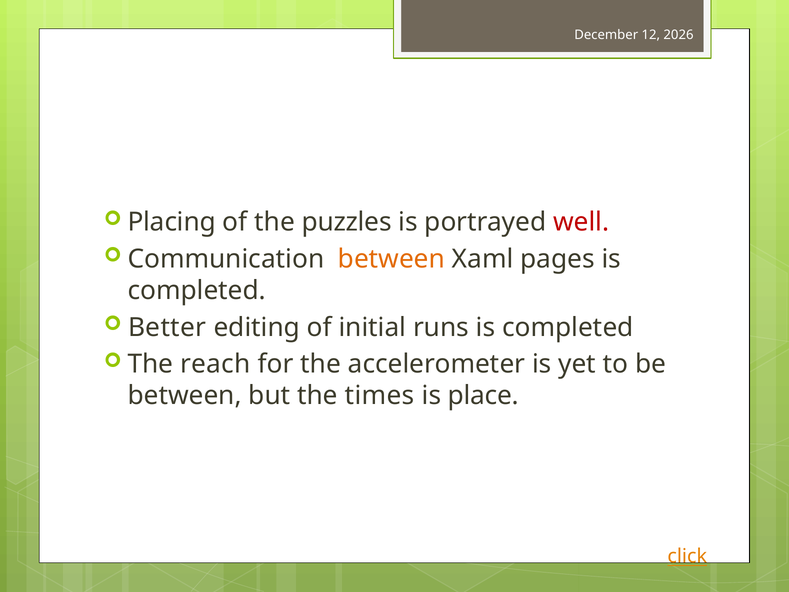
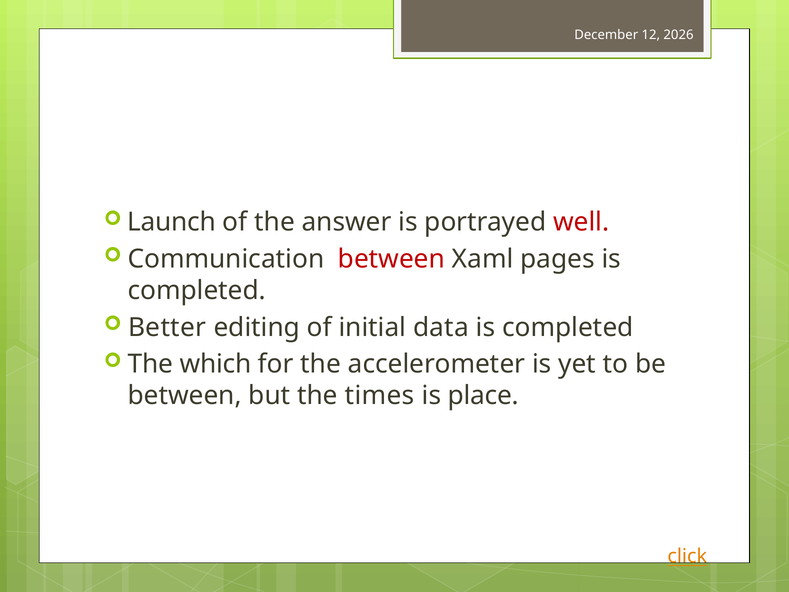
Placing: Placing -> Launch
puzzles: puzzles -> answer
between at (391, 259) colour: orange -> red
runs: runs -> data
reach: reach -> which
